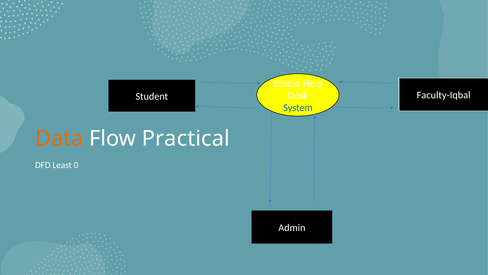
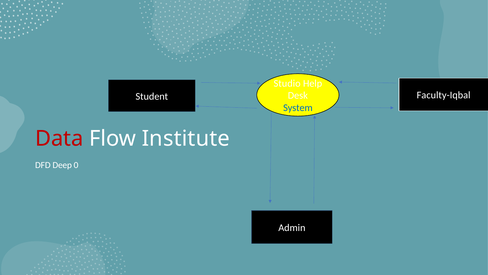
Data colour: orange -> red
Practical: Practical -> Institute
Least: Least -> Deep
